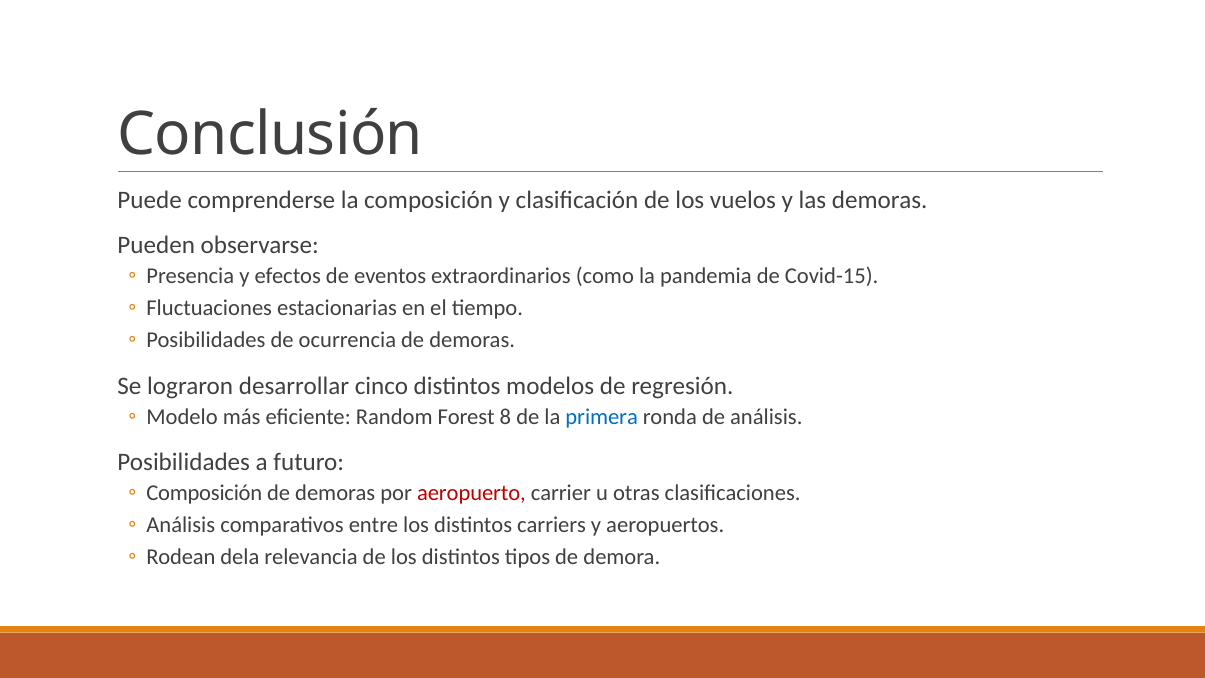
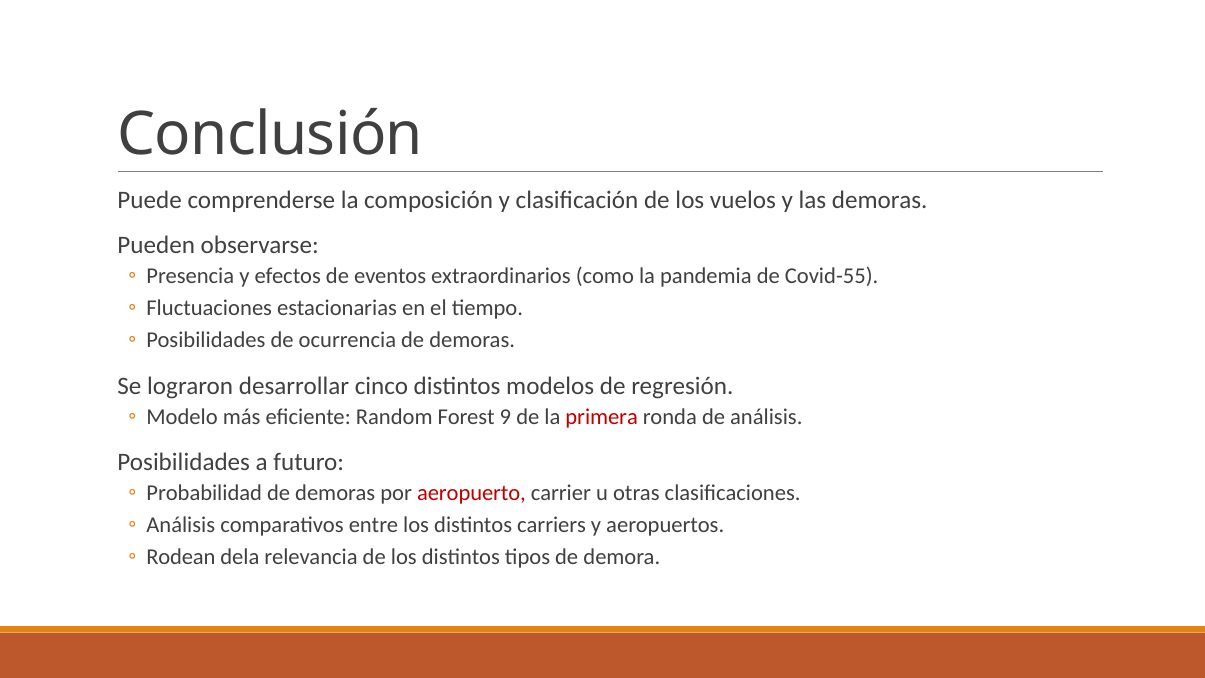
Covid-15: Covid-15 -> Covid-55
8: 8 -> 9
primera colour: blue -> red
Composición at (204, 493): Composición -> Probabilidad
